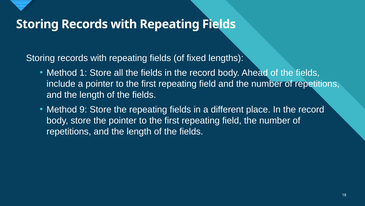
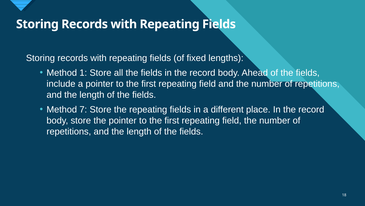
9: 9 -> 7
